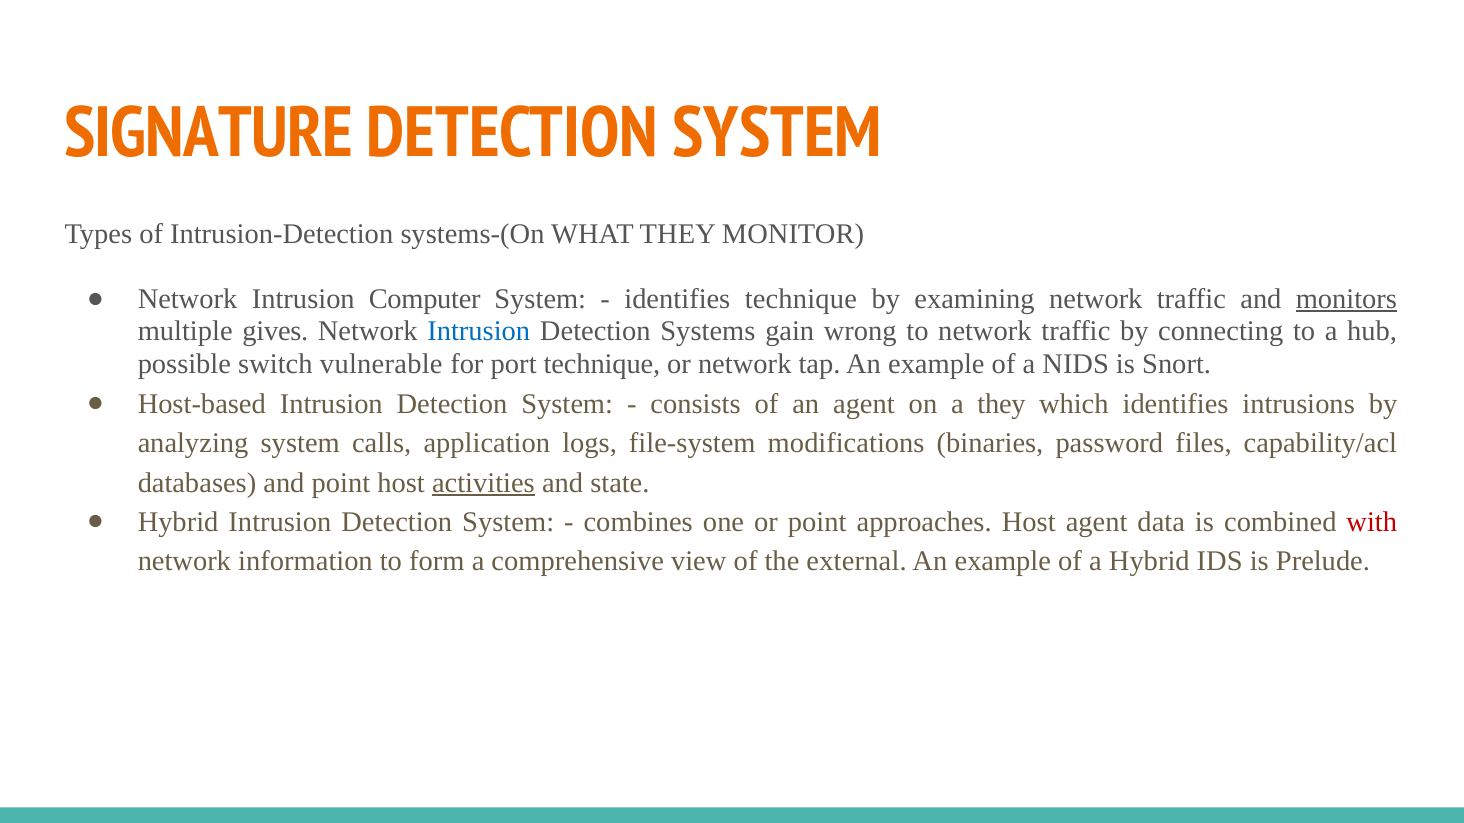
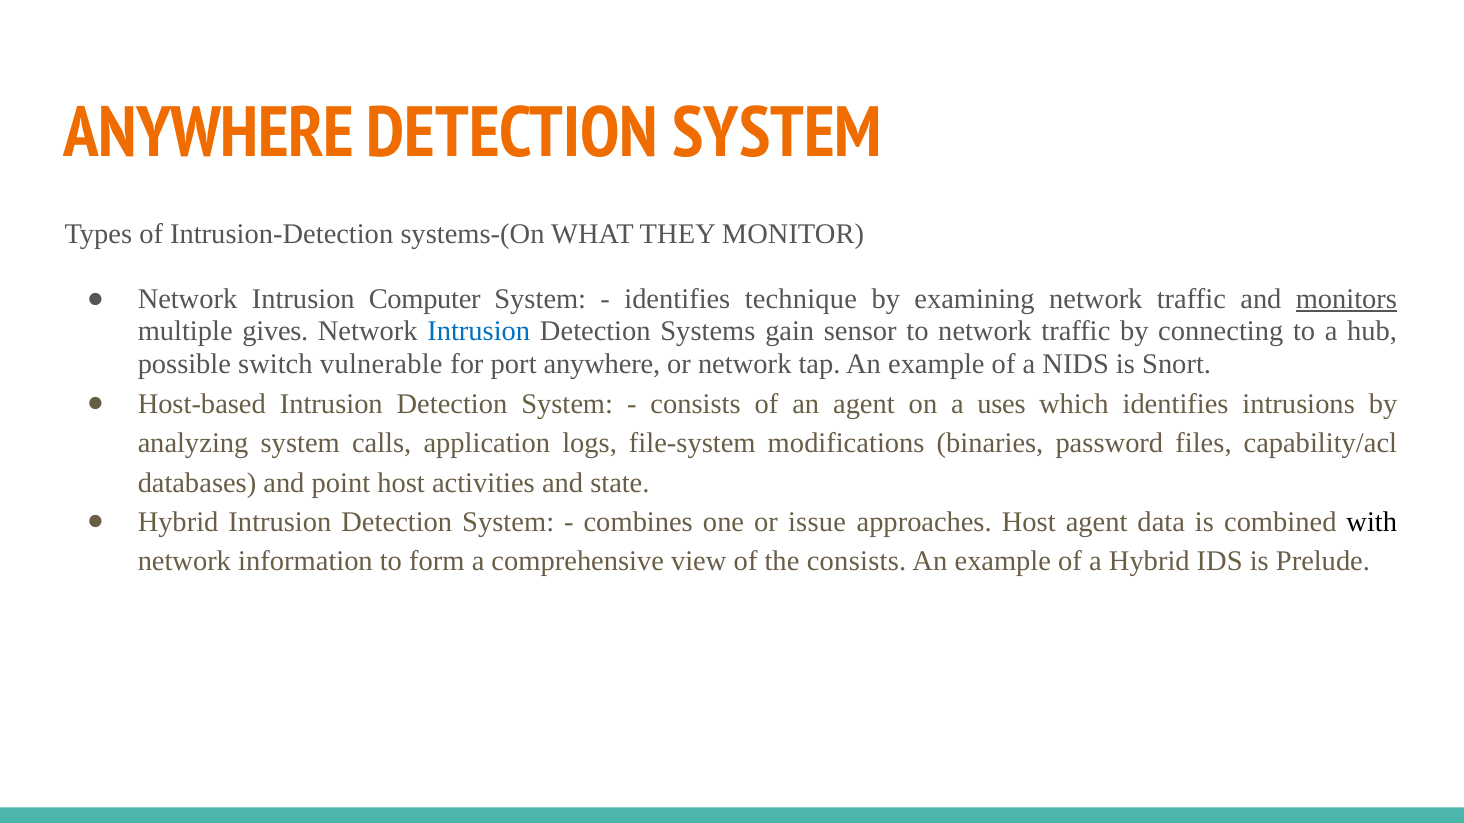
SIGNATURE at (209, 134): SIGNATURE -> ANYWHERE
wrong: wrong -> sensor
port technique: technique -> anywhere
a they: they -> uses
activities underline: present -> none
or point: point -> issue
with colour: red -> black
the external: external -> consists
